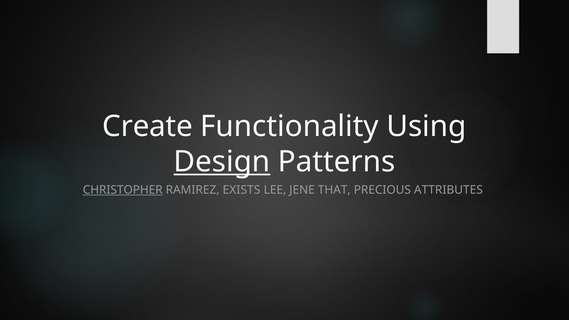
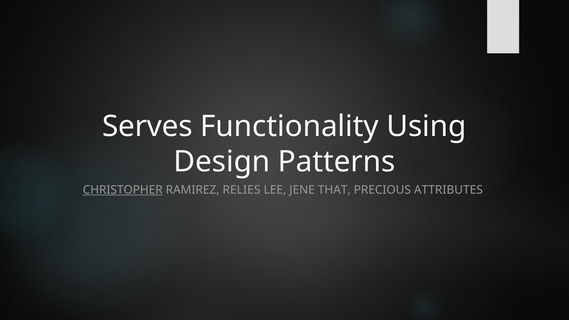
Create: Create -> Serves
Design underline: present -> none
EXISTS: EXISTS -> RELIES
